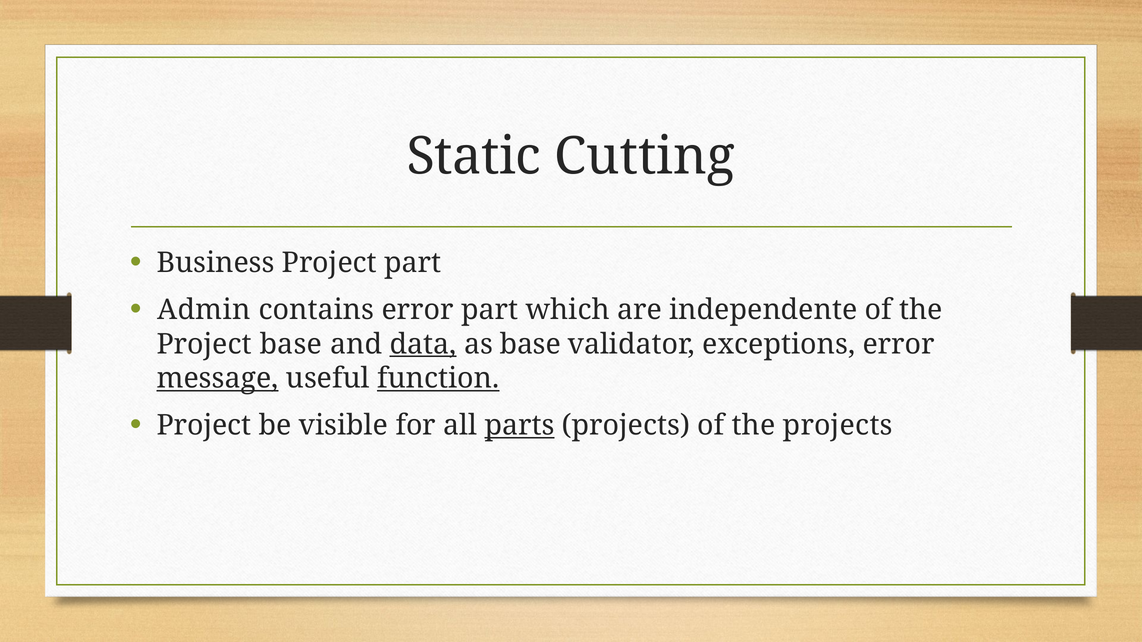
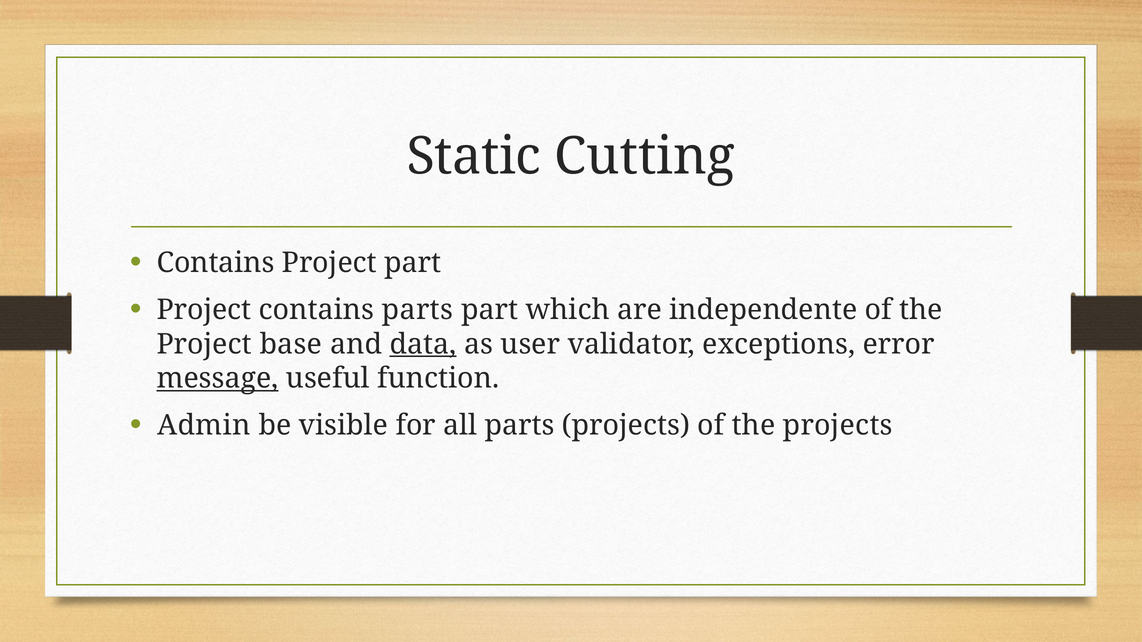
Business at (216, 263): Business -> Contains
Admin at (204, 310): Admin -> Project
contains error: error -> parts
as base: base -> user
function underline: present -> none
Project at (204, 426): Project -> Admin
parts at (520, 426) underline: present -> none
